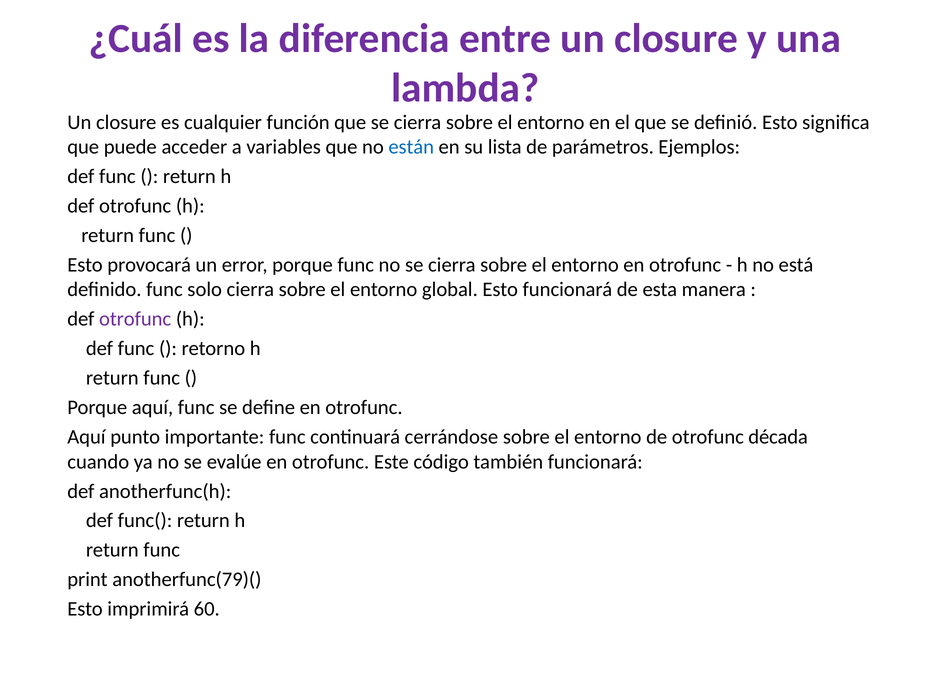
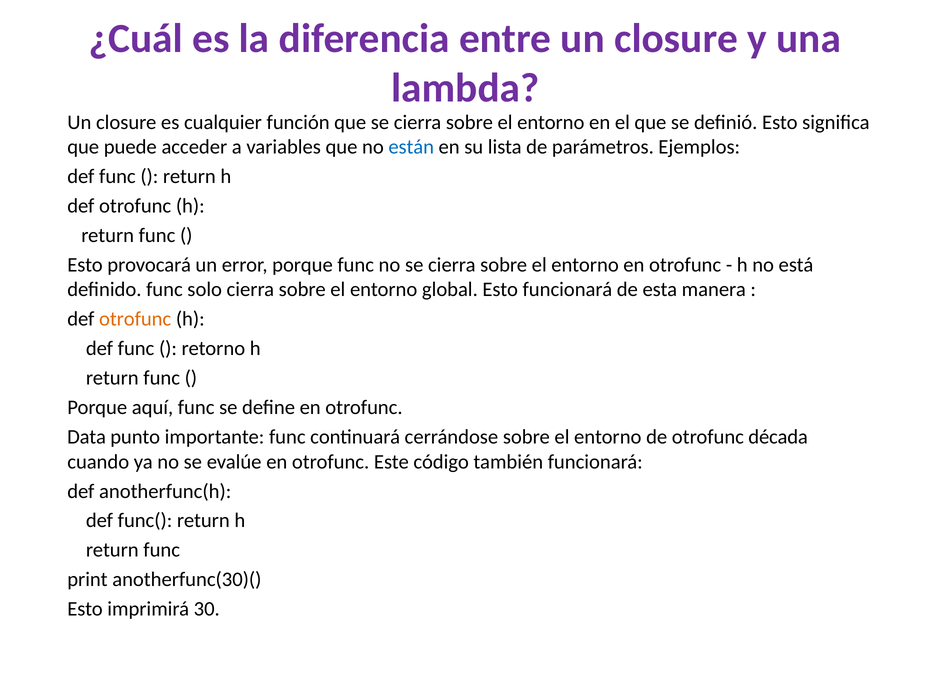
otrofunc at (135, 319) colour: purple -> orange
Aquí at (86, 437): Aquí -> Data
anotherfunc(79)(: anotherfunc(79)( -> anotherfunc(30)(
60: 60 -> 30
